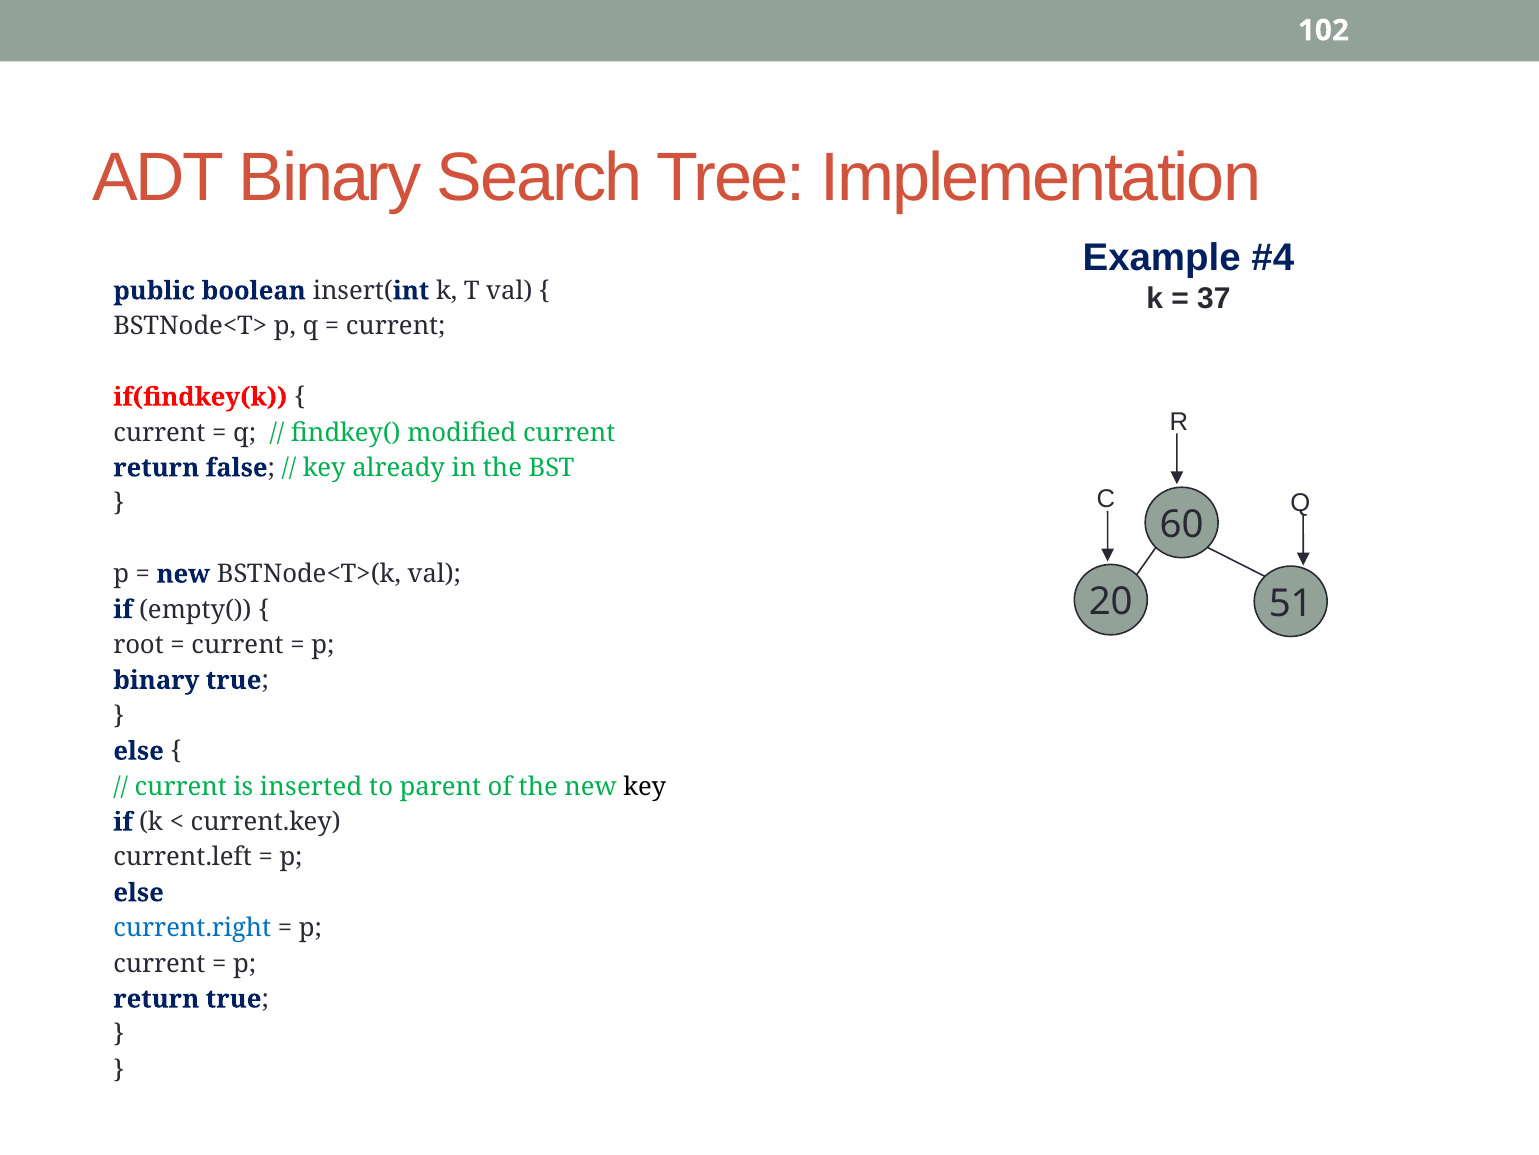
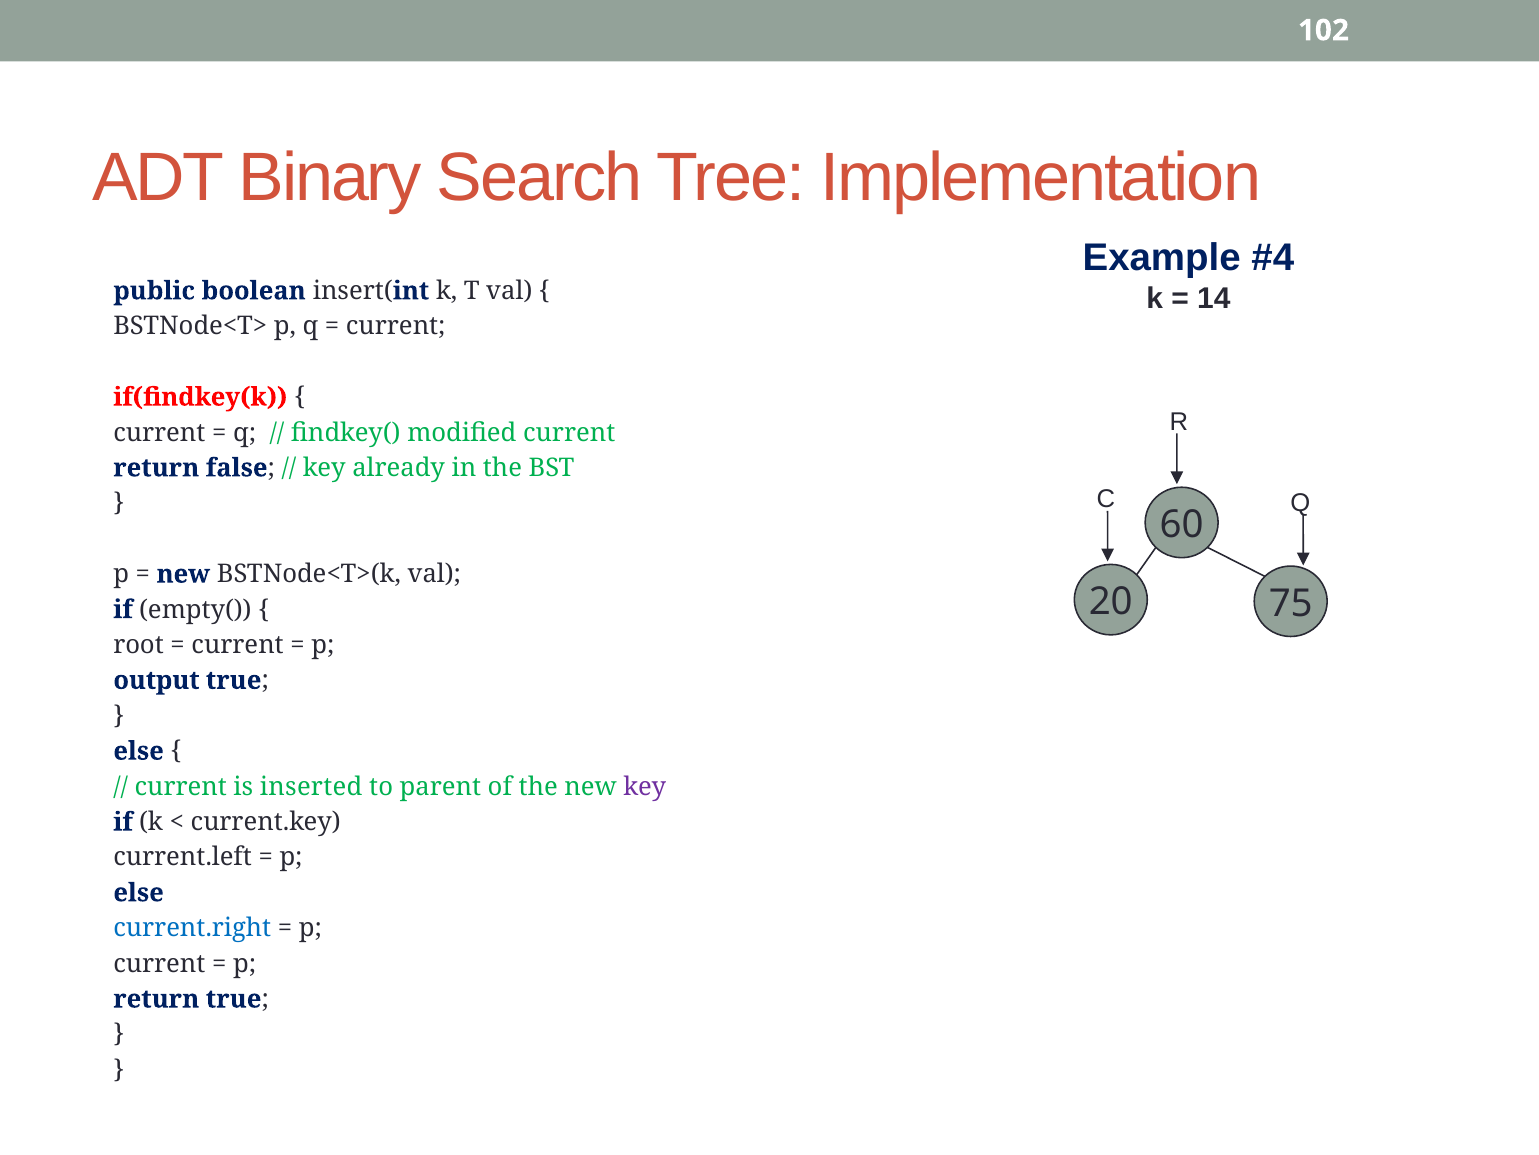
37: 37 -> 14
51: 51 -> 75
binary at (156, 680): binary -> output
key at (645, 786) colour: black -> purple
